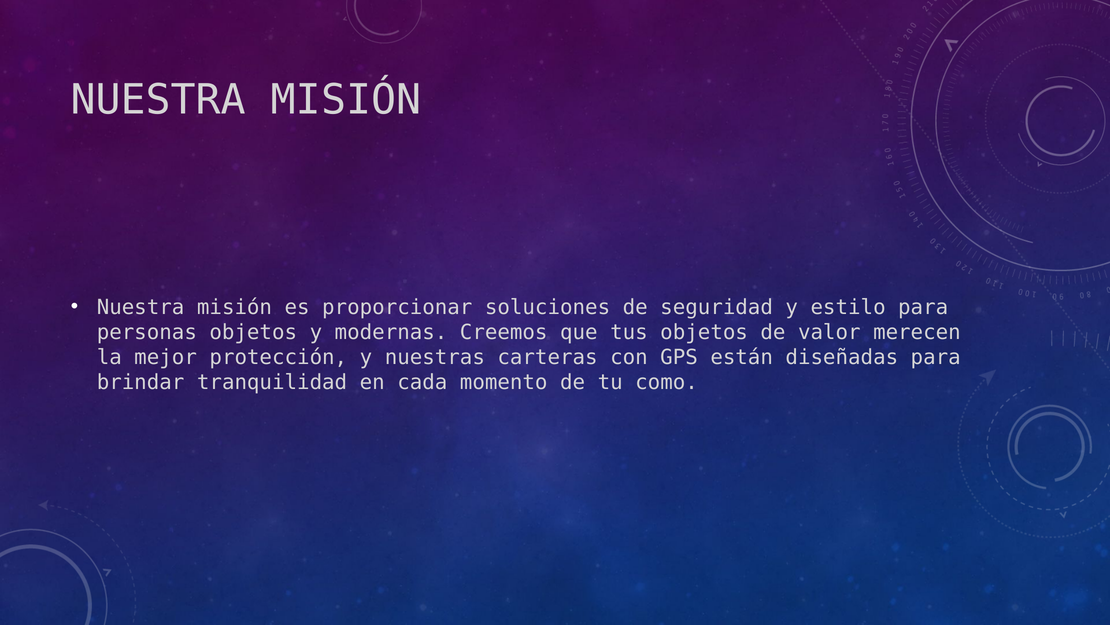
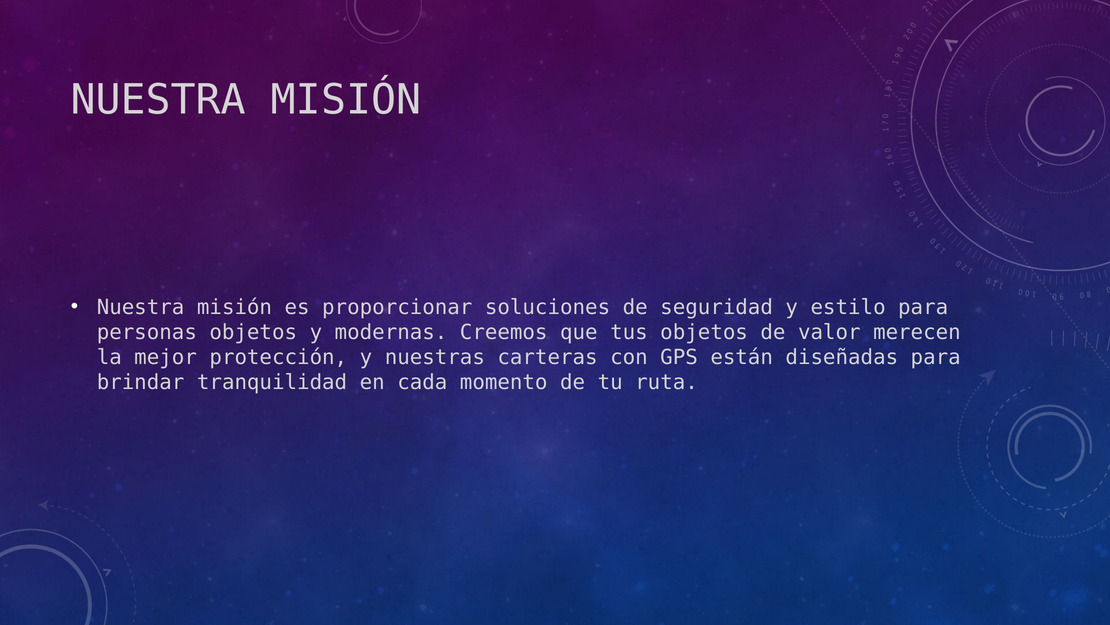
como: como -> ruta
